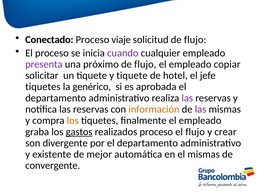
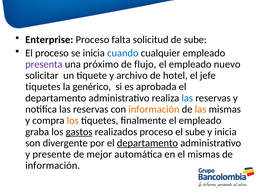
Conectado: Conectado -> Enterprise
viaje: viaje -> falta
solicitud de flujo: flujo -> sube
cuando colour: purple -> blue
copiar: copiar -> nuevo
y tiquete: tiquete -> archivo
las at (187, 98) colour: purple -> blue
las at (201, 109) colour: purple -> orange
el flujo: flujo -> sube
y crear: crear -> inicia
departamento at (147, 143) underline: none -> present
existente: existente -> presente
convergente at (53, 166): convergente -> información
